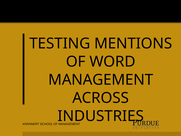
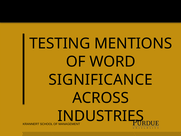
MANAGEMENT at (101, 80): MANAGEMENT -> SIGNIFICANCE
